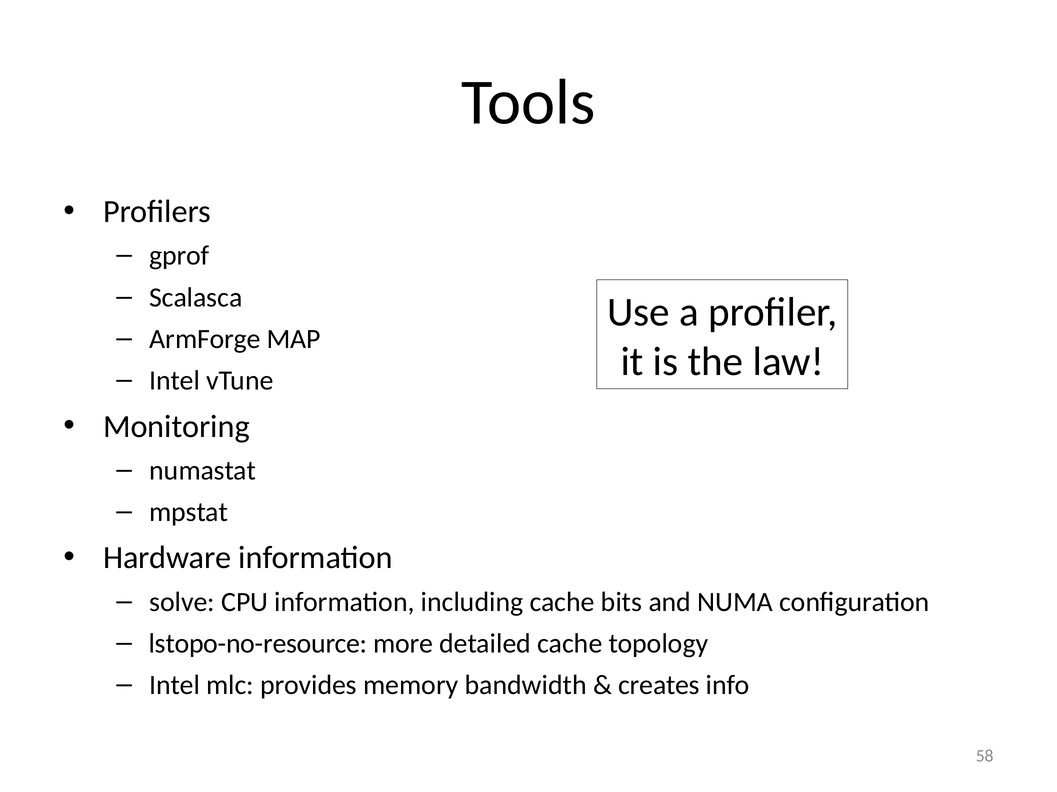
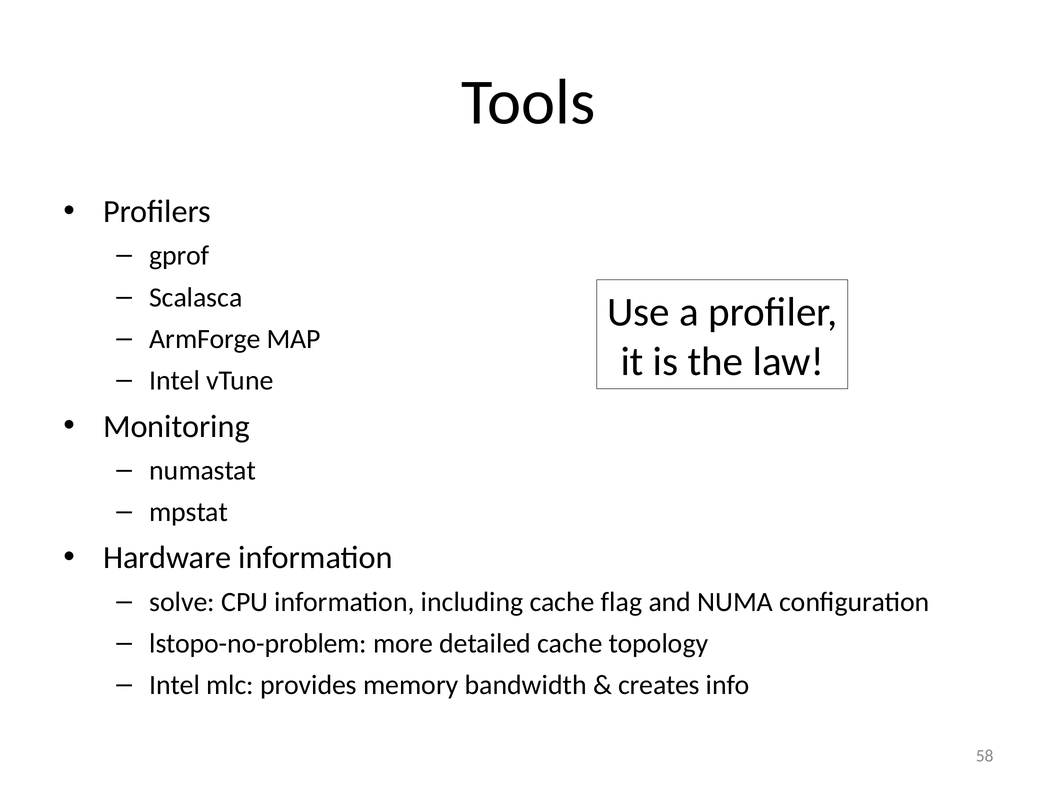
bits: bits -> flag
lstopo-no-resource: lstopo-no-resource -> lstopo-no-problem
